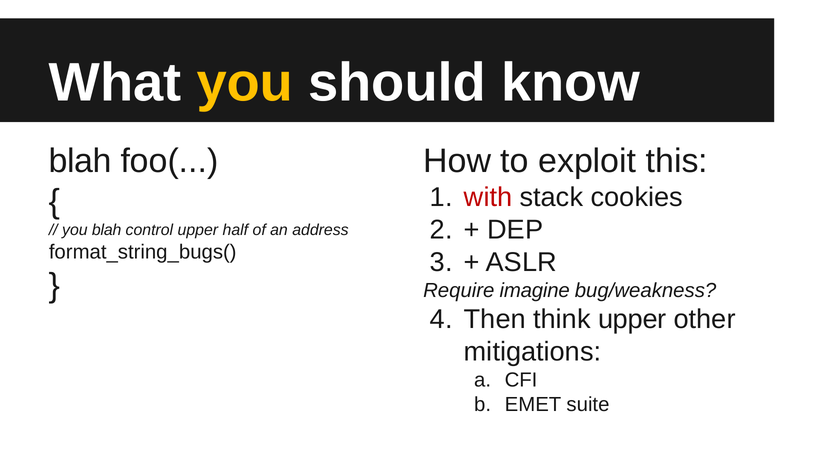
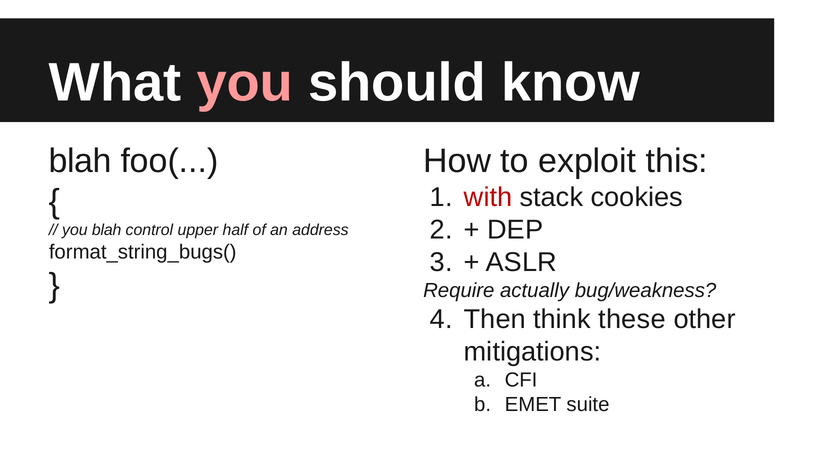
you at (245, 83) colour: yellow -> pink
imagine: imagine -> actually
think upper: upper -> these
